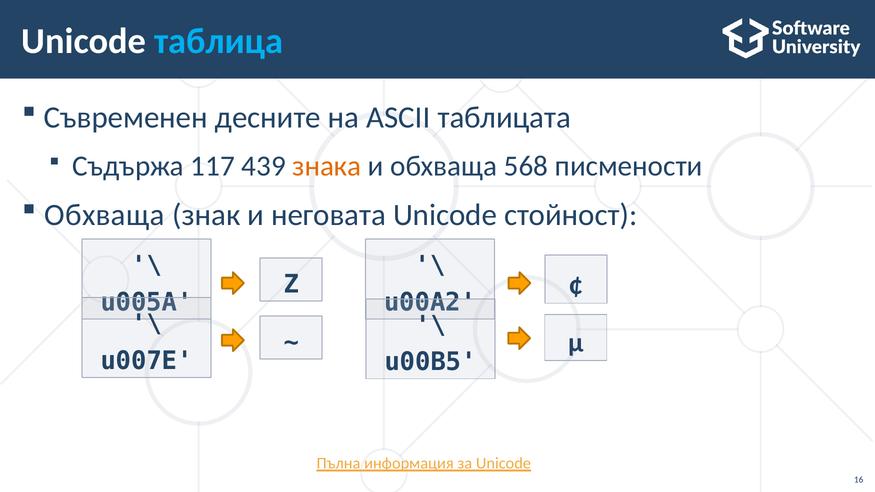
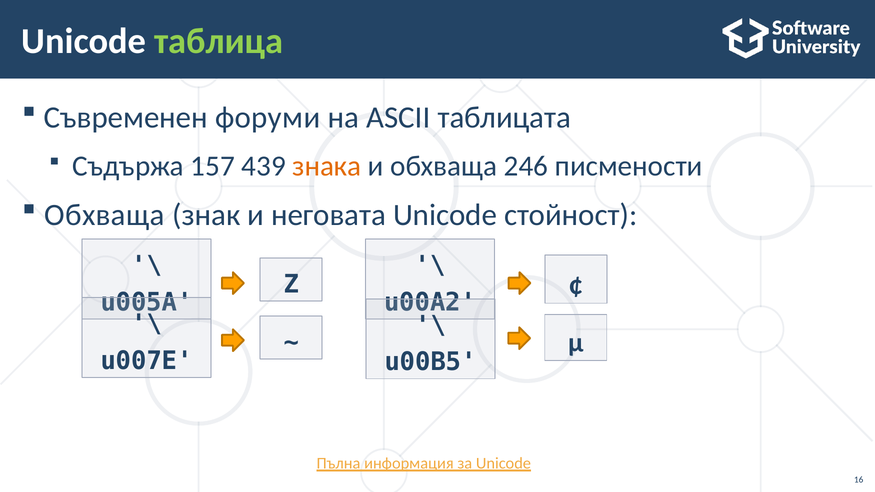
таблица colour: light blue -> light green
десните: десните -> форуми
117: 117 -> 157
568: 568 -> 246
